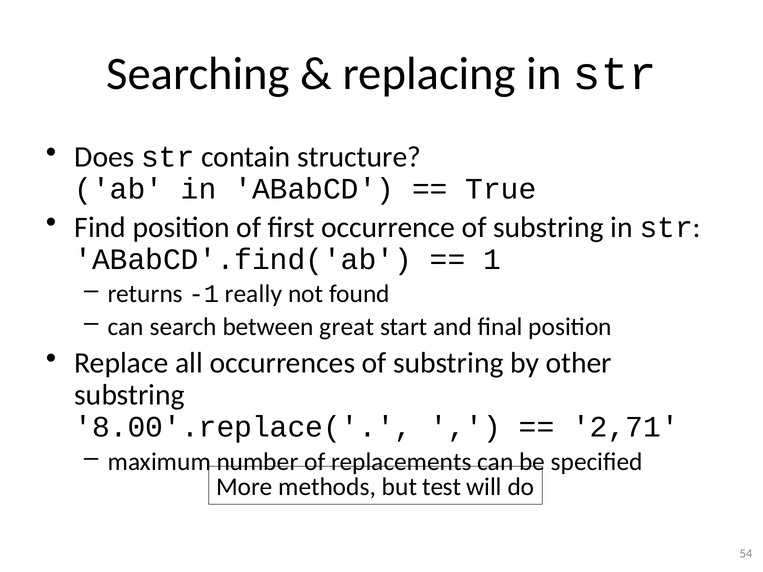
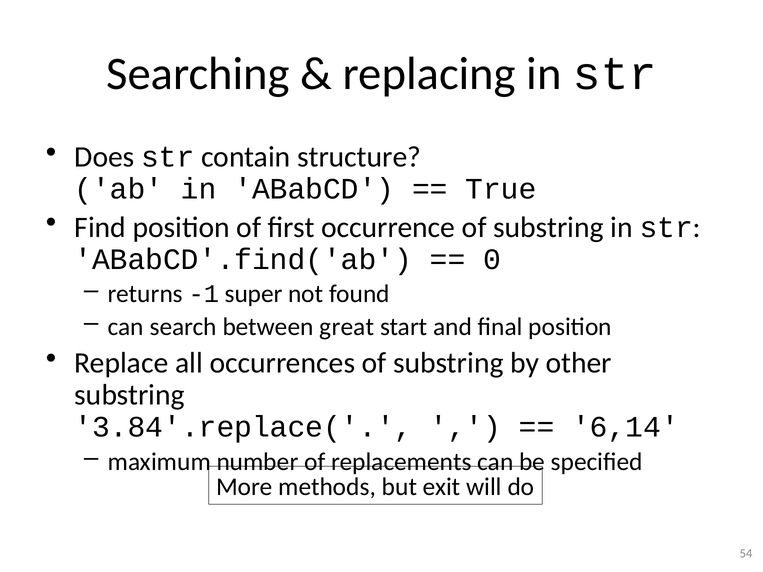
1: 1 -> 0
really: really -> super
8.00'.replace(: 8.00'.replace( -> 3.84'.replace(
2,71: 2,71 -> 6,14
test: test -> exit
